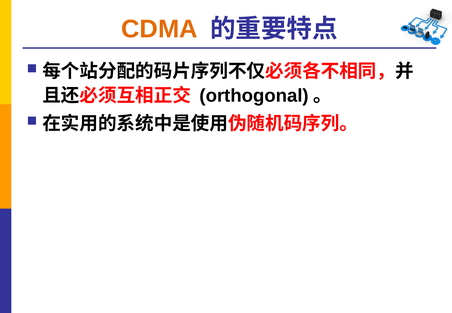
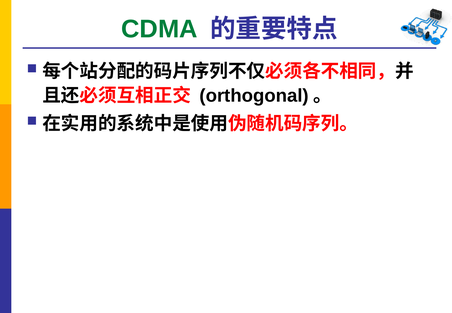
CDMA colour: orange -> green
